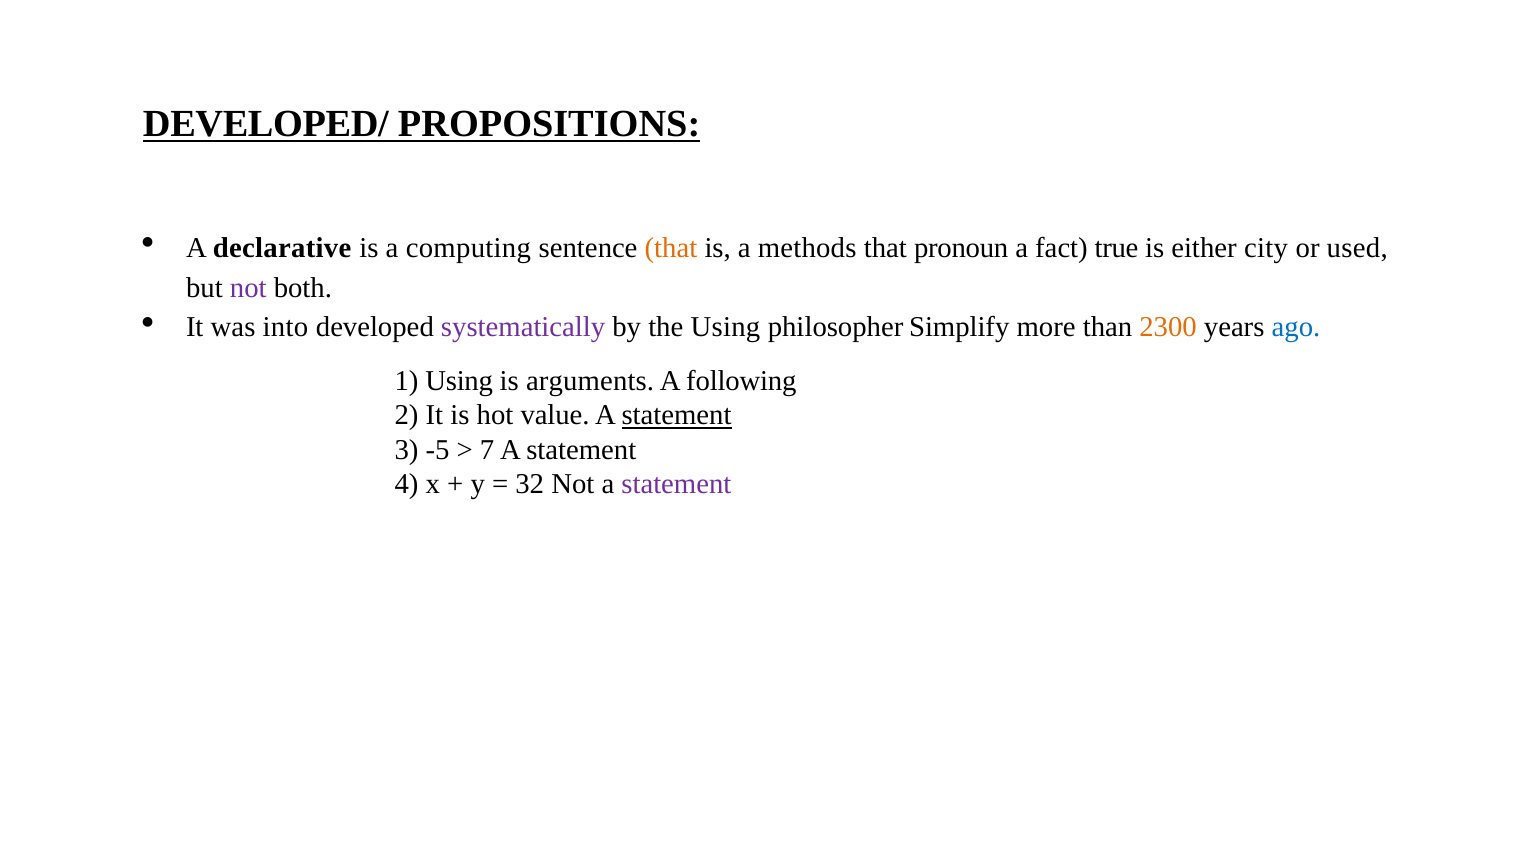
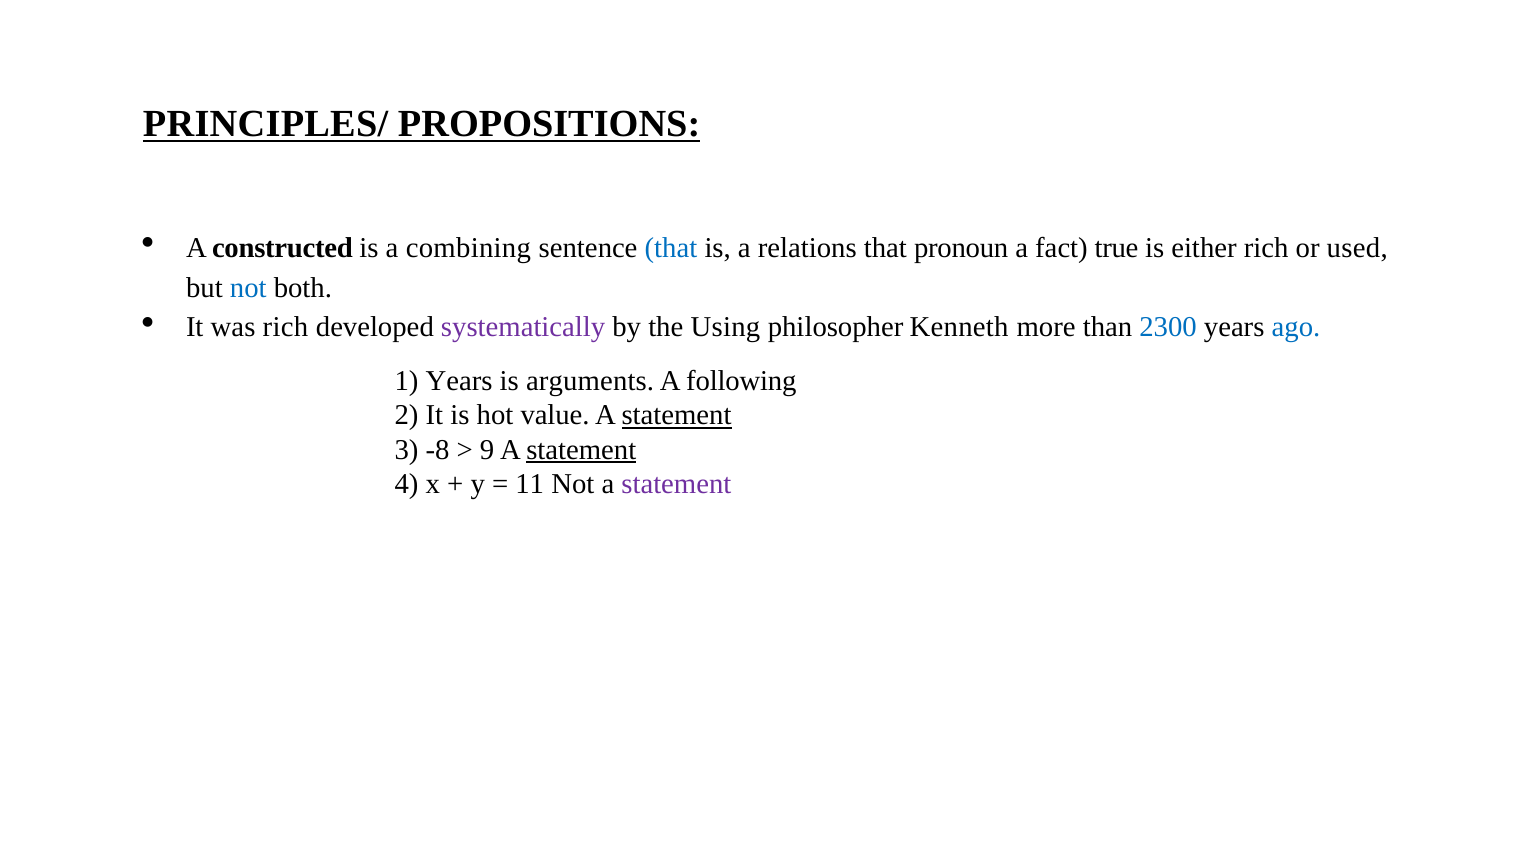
DEVELOPED/: DEVELOPED/ -> PRINCIPLES/
declarative: declarative -> constructed
computing: computing -> combining
that at (671, 248) colour: orange -> blue
methods: methods -> relations
either city: city -> rich
not at (248, 288) colour: purple -> blue
was into: into -> rich
Simplify: Simplify -> Kenneth
2300 colour: orange -> blue
1 Using: Using -> Years
-5: -5 -> -8
7: 7 -> 9
statement at (581, 450) underline: none -> present
32: 32 -> 11
